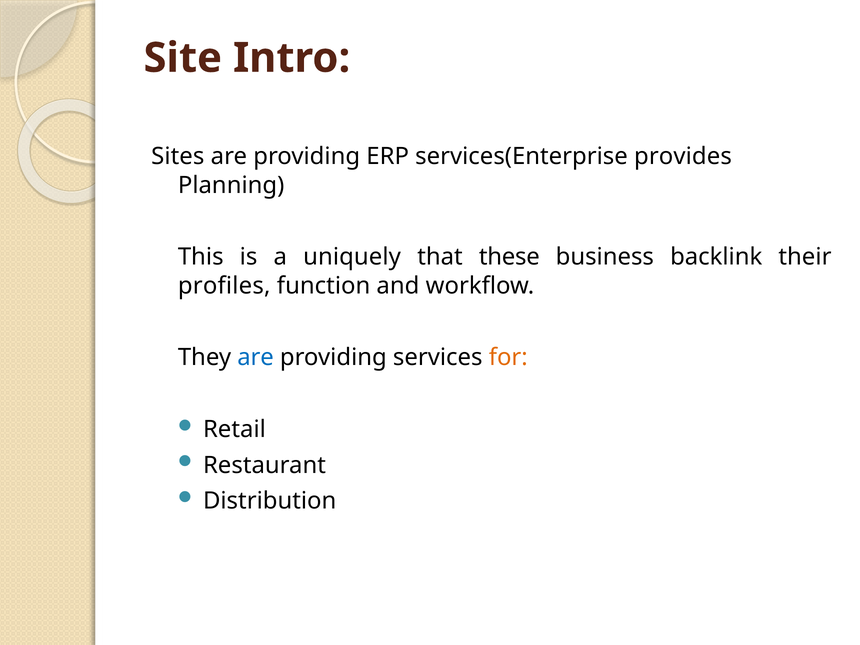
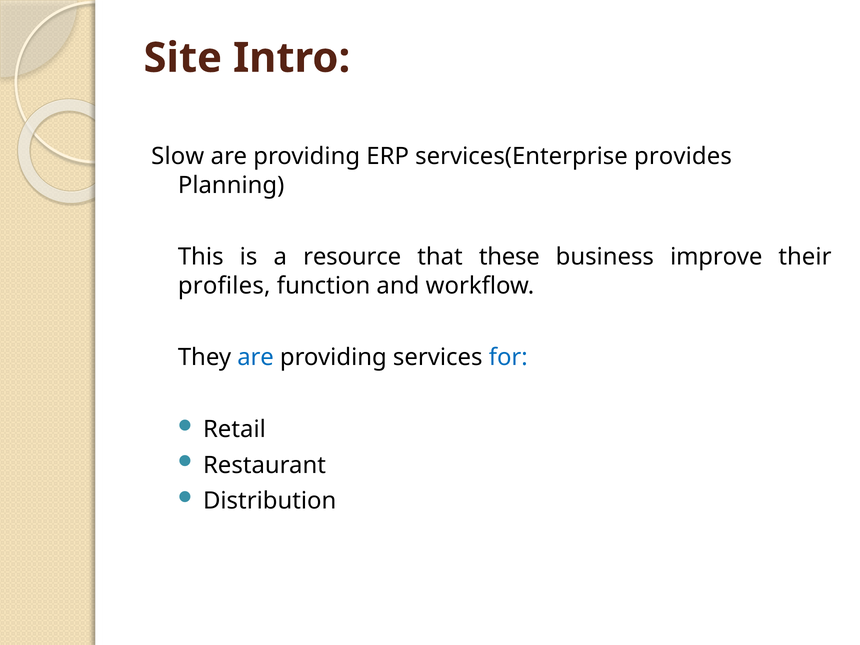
Sites: Sites -> Slow
uniquely: uniquely -> resource
backlink: backlink -> improve
for colour: orange -> blue
